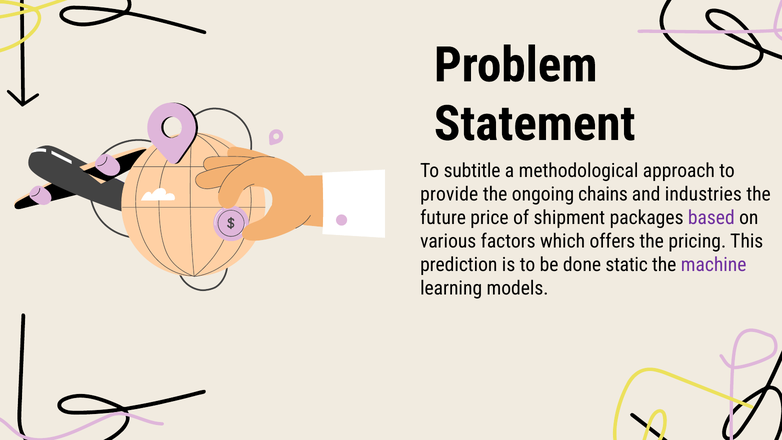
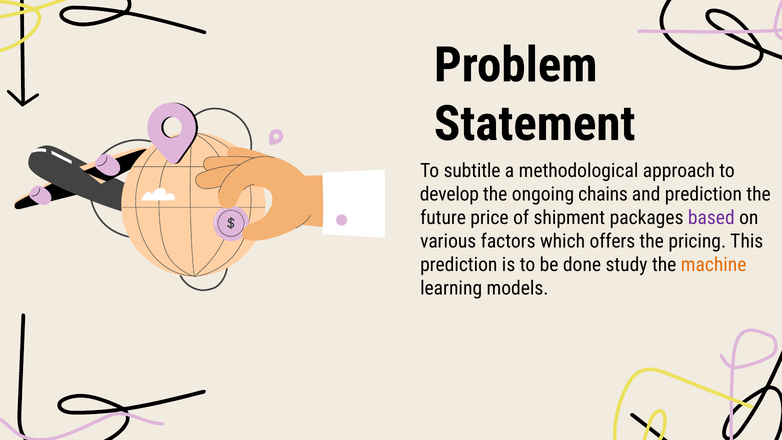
provide: provide -> develop
and industries: industries -> prediction
static: static -> study
machine colour: purple -> orange
